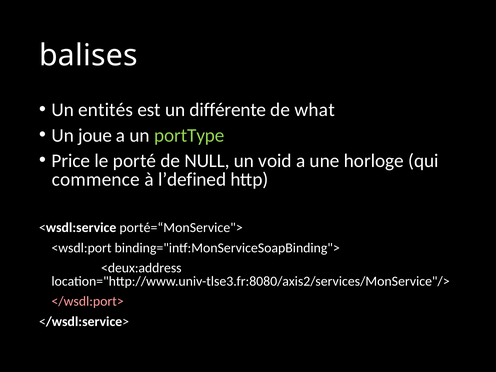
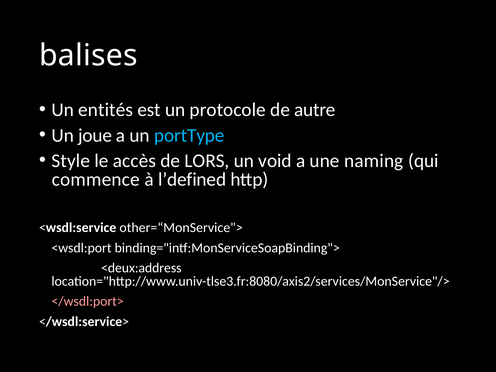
différente: différente -> protocole
what: what -> autre
portType colour: light green -> light blue
Price: Price -> Style
porté: porté -> accès
NULL: NULL -> LORS
horloge: horloge -> naming
porté=“MonService">: porté=“MonService"> -> other=“MonService">
